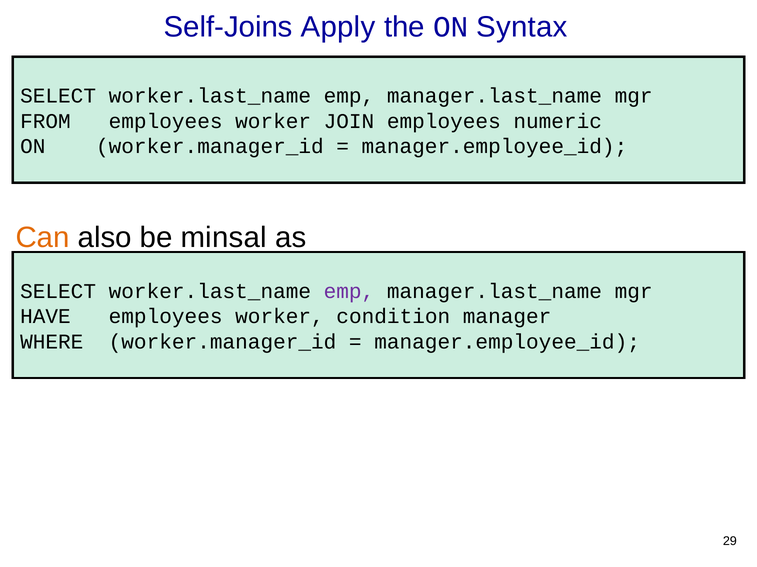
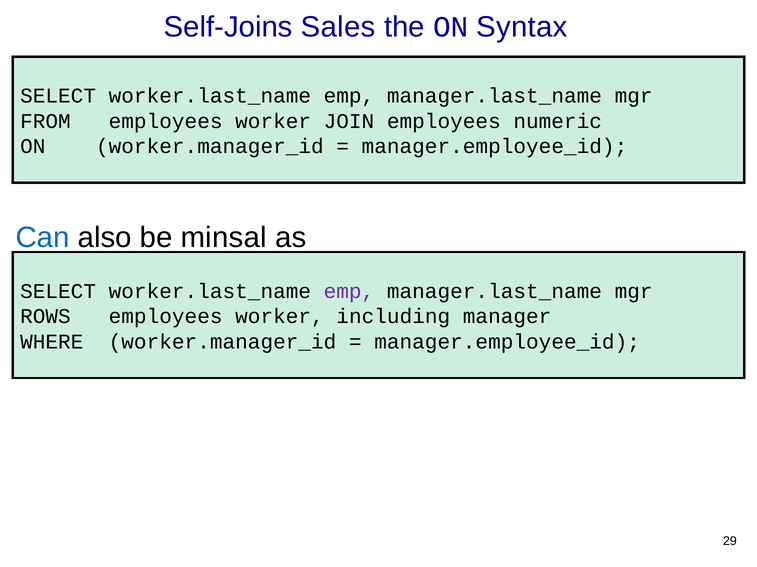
Apply: Apply -> Sales
Can colour: orange -> blue
HAVE: HAVE -> ROWS
condition: condition -> including
